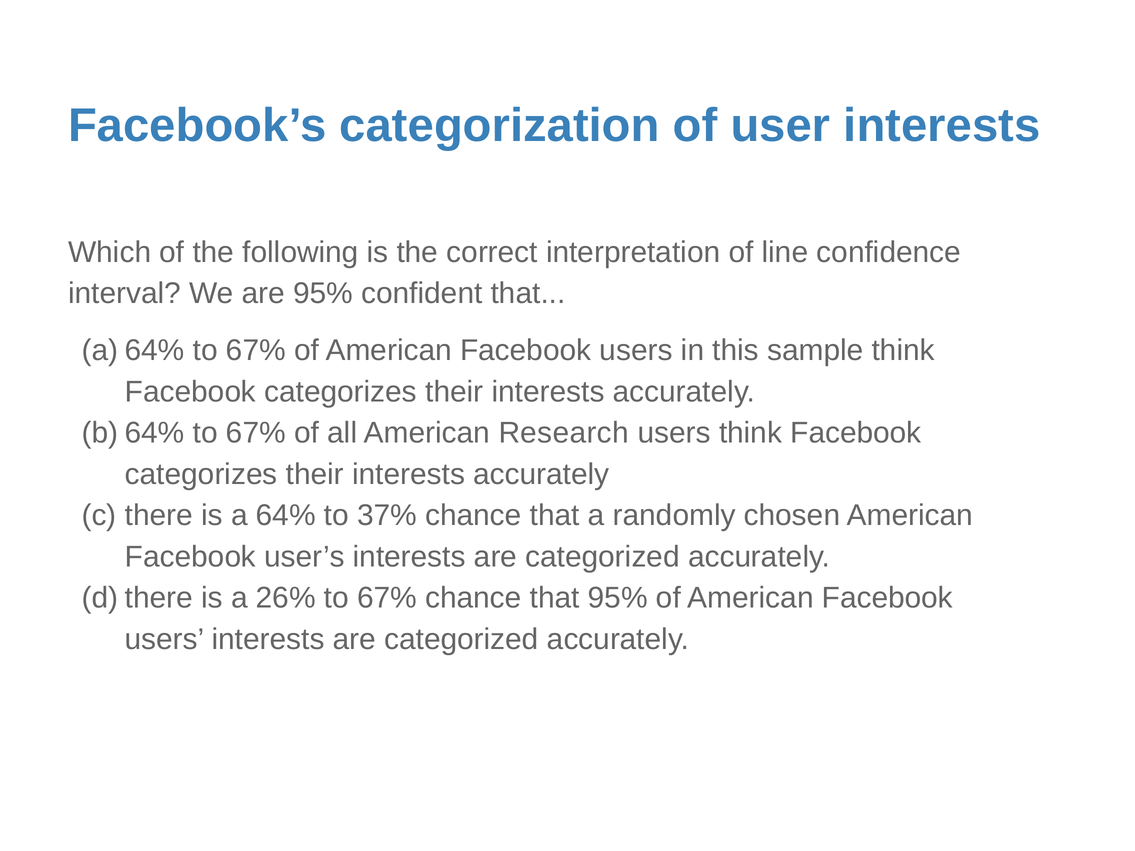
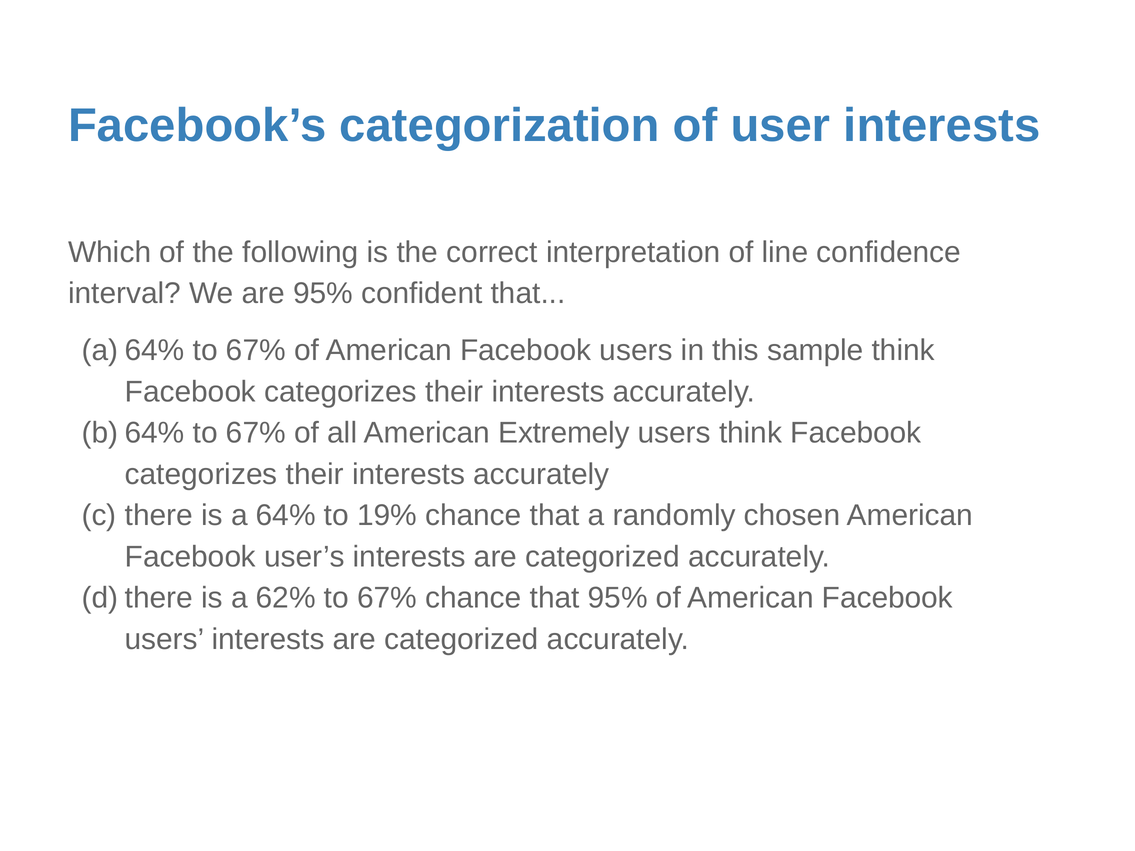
Research: Research -> Extremely
37%: 37% -> 19%
26%: 26% -> 62%
